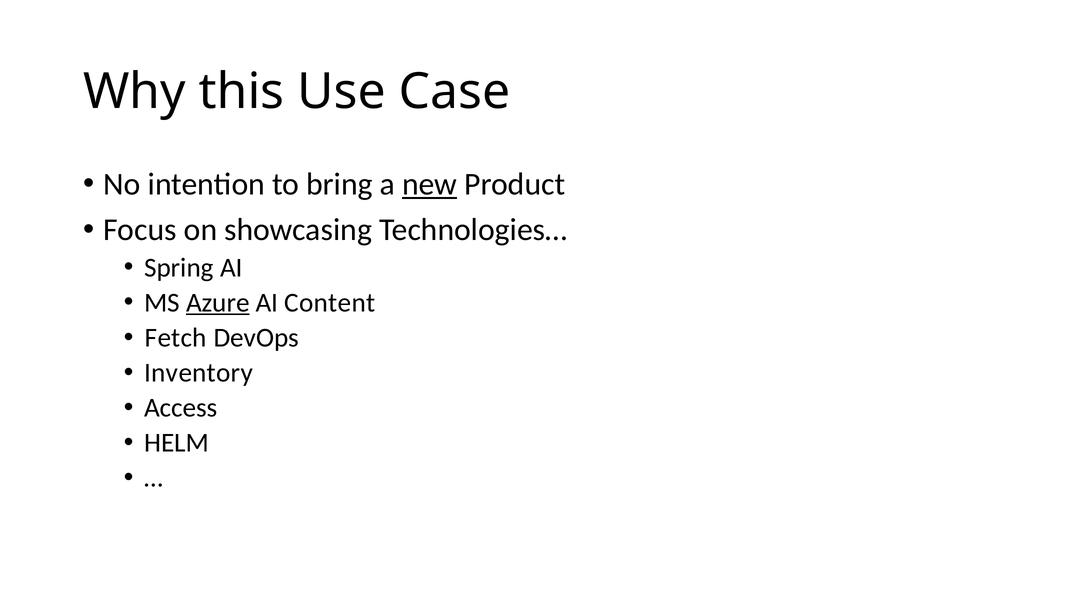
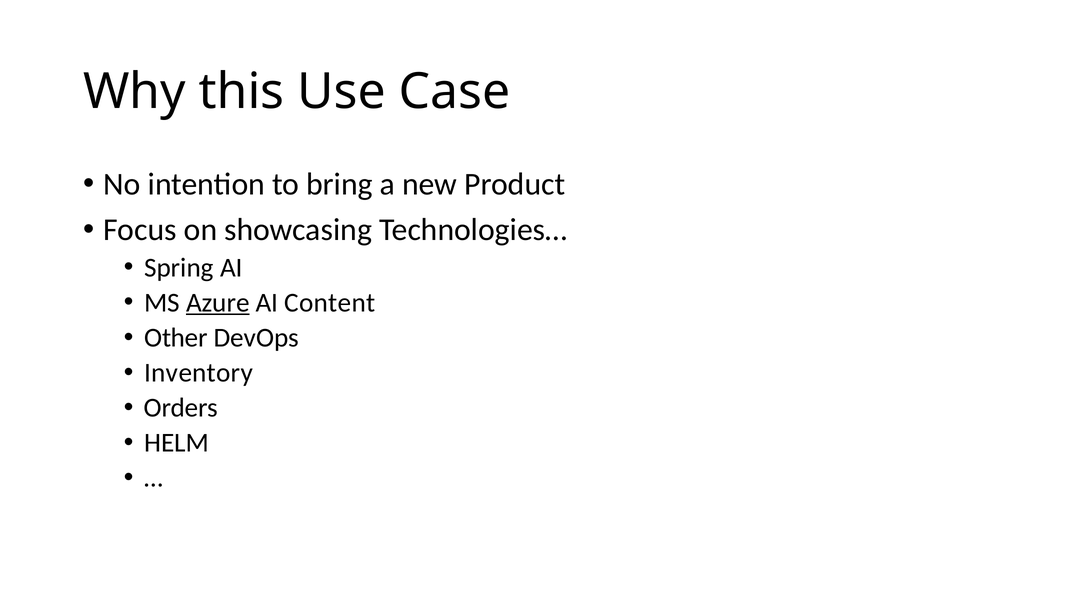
new underline: present -> none
Fetch: Fetch -> Other
Access: Access -> Orders
